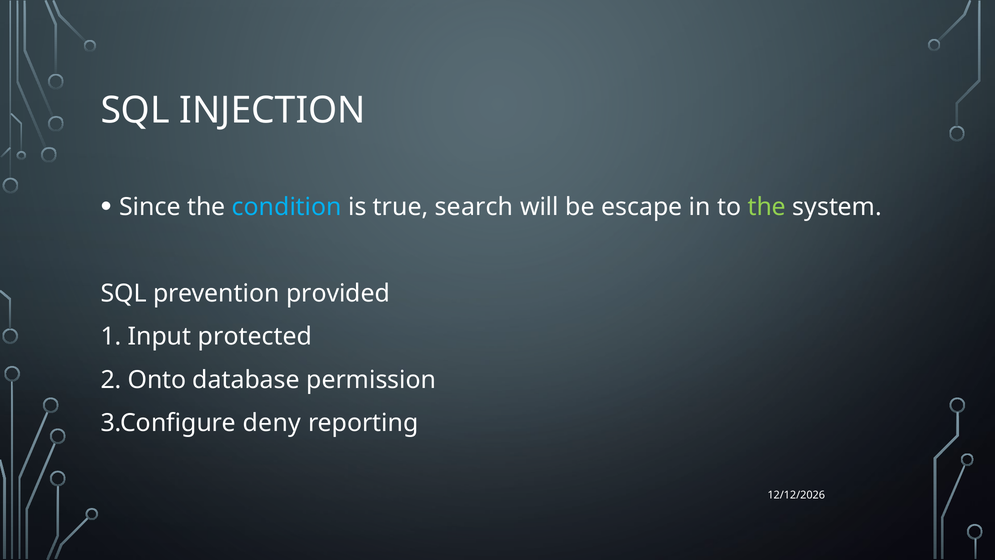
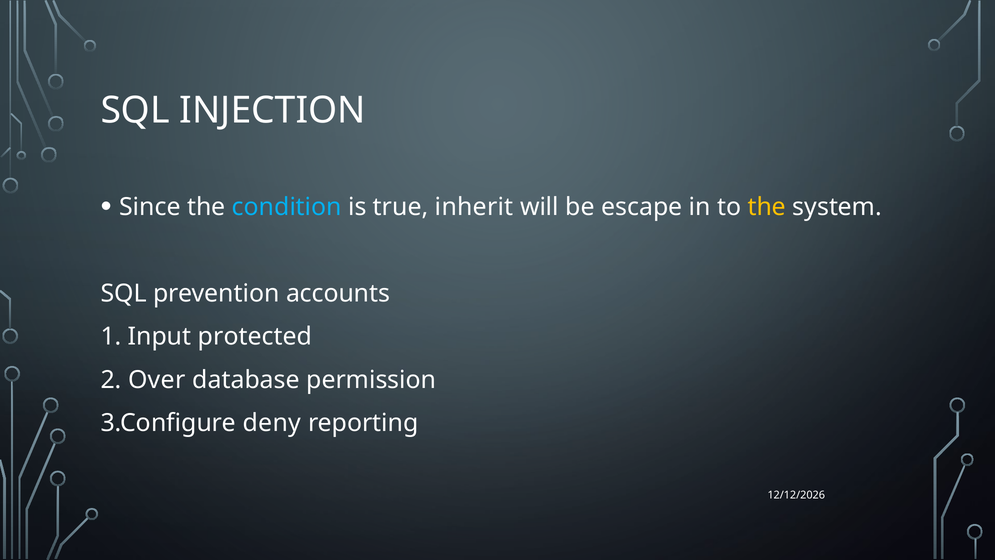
search: search -> inherit
the at (767, 207) colour: light green -> yellow
provided: provided -> accounts
Onto: Onto -> Over
